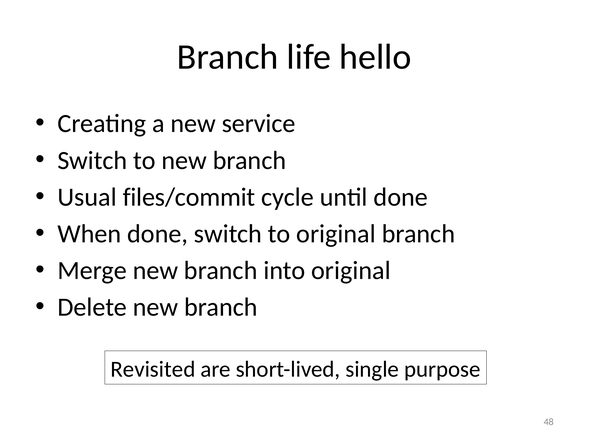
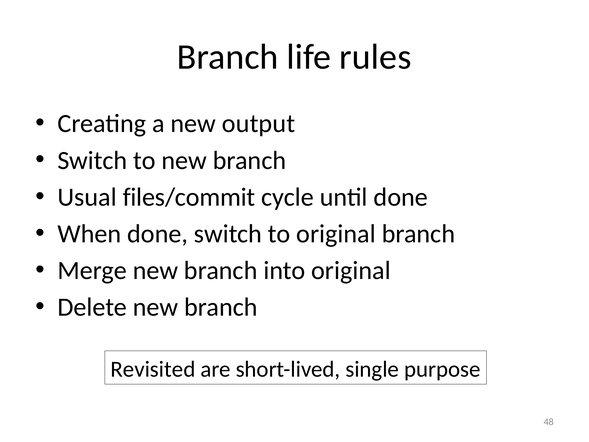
hello: hello -> rules
service: service -> output
